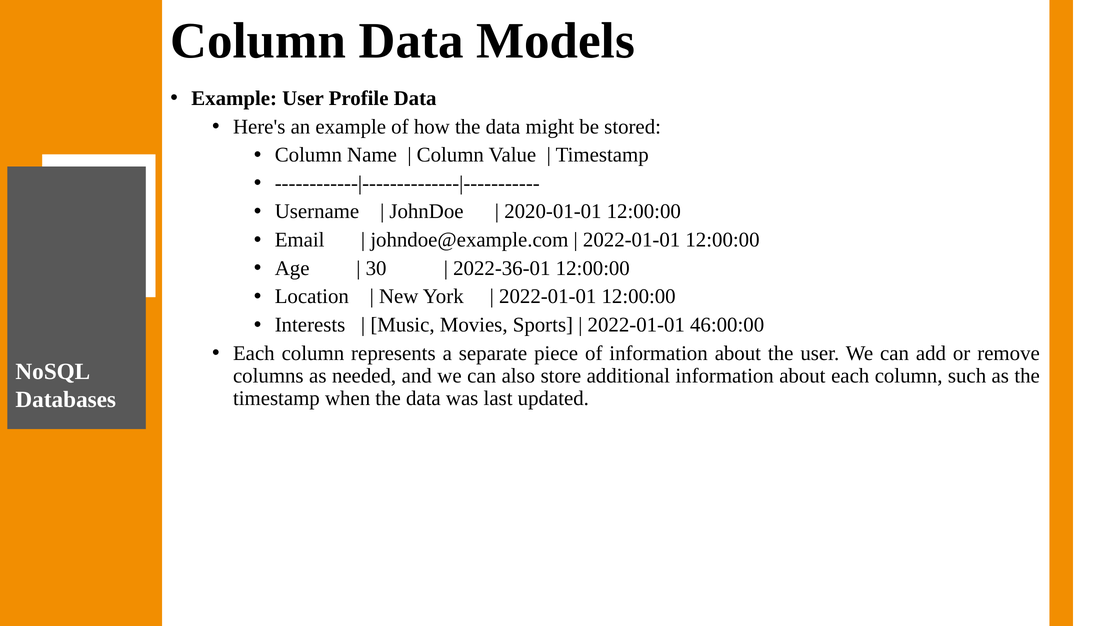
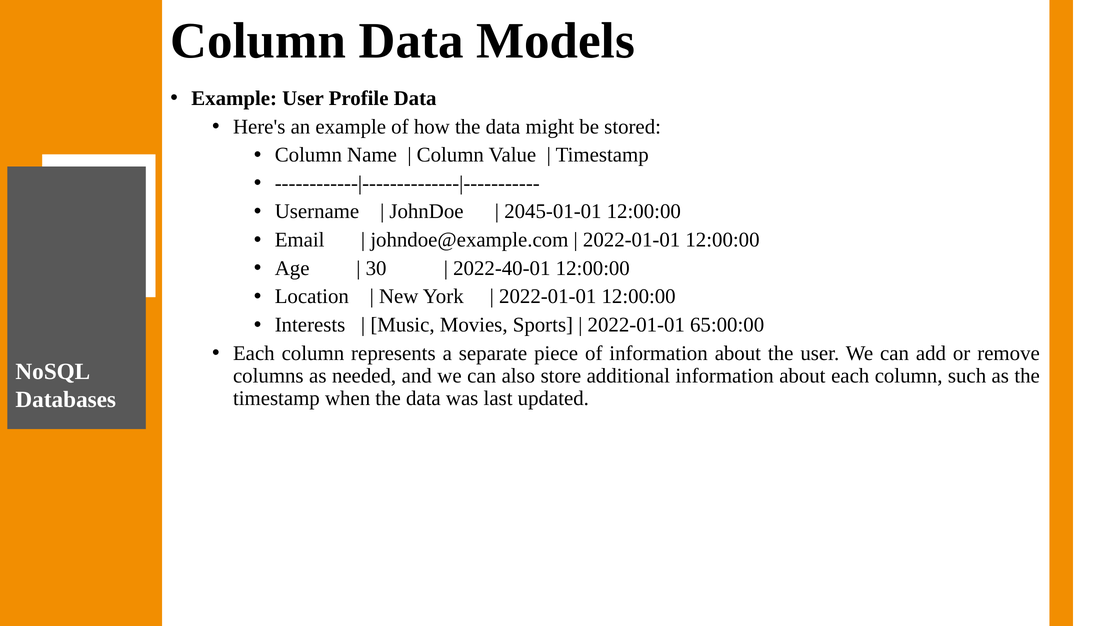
2020-01-01: 2020-01-01 -> 2045-01-01
2022-36-01: 2022-36-01 -> 2022-40-01
46:00:00: 46:00:00 -> 65:00:00
